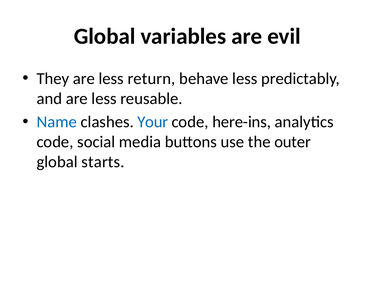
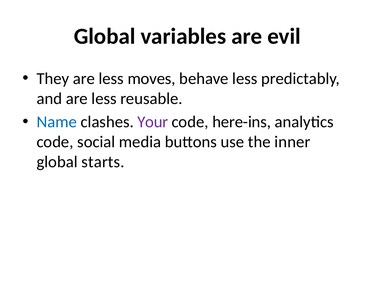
return: return -> moves
Your colour: blue -> purple
outer: outer -> inner
